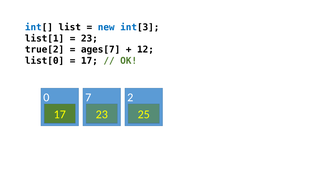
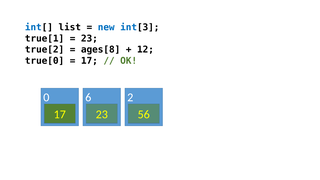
list[1: list[1 -> true[1
ages[7: ages[7 -> ages[8
list[0: list[0 -> true[0
7: 7 -> 6
25: 25 -> 56
